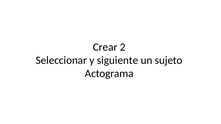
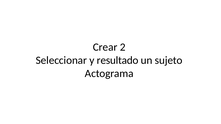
siguiente: siguiente -> resultado
